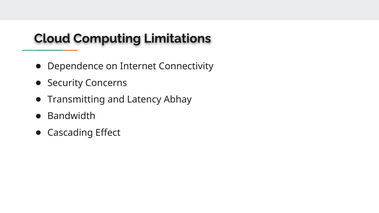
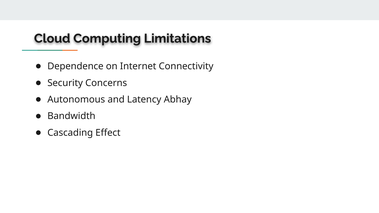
Transmitting: Transmitting -> Autonomous
